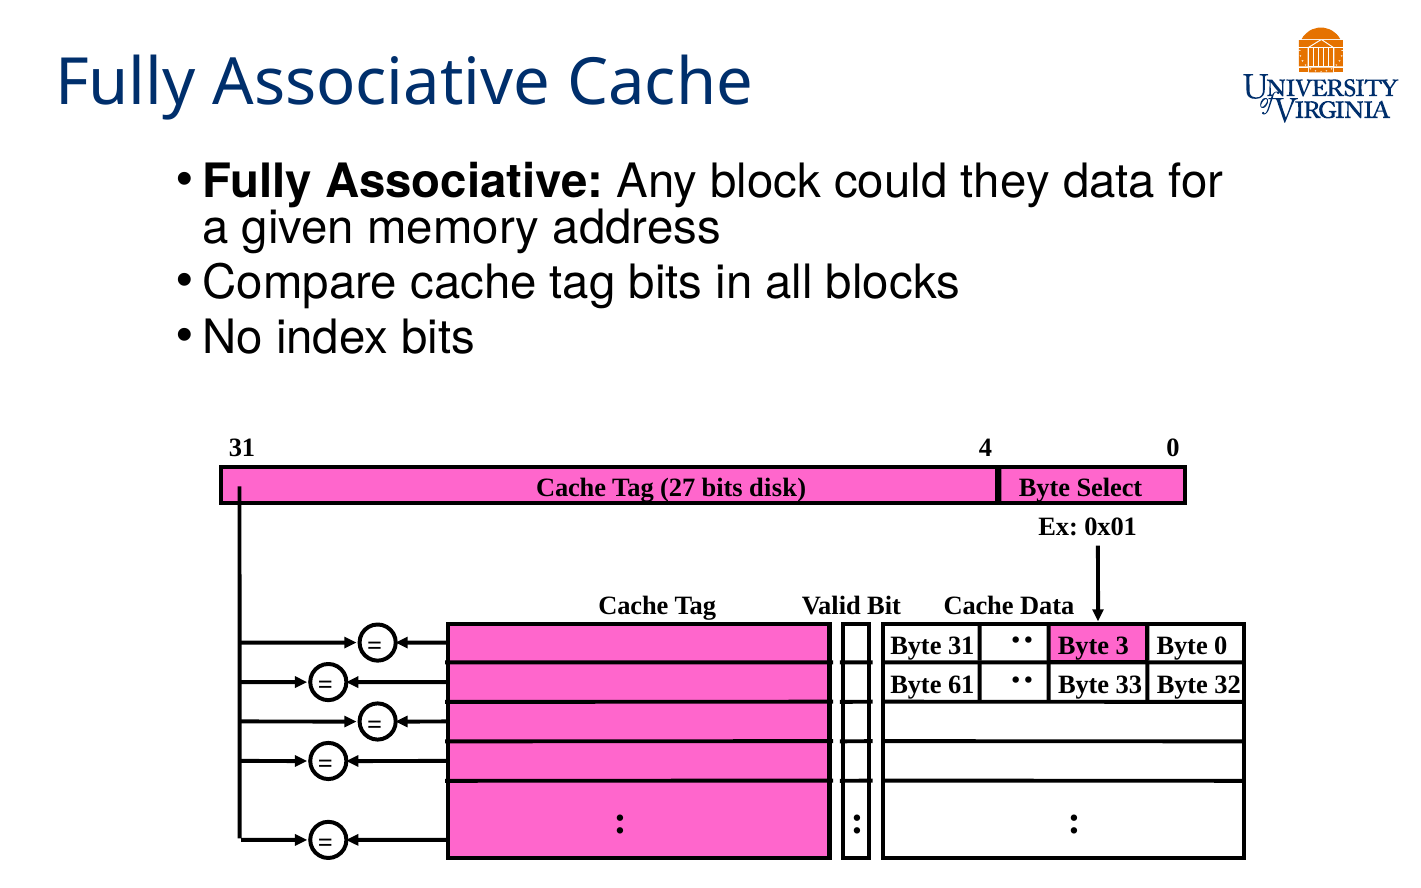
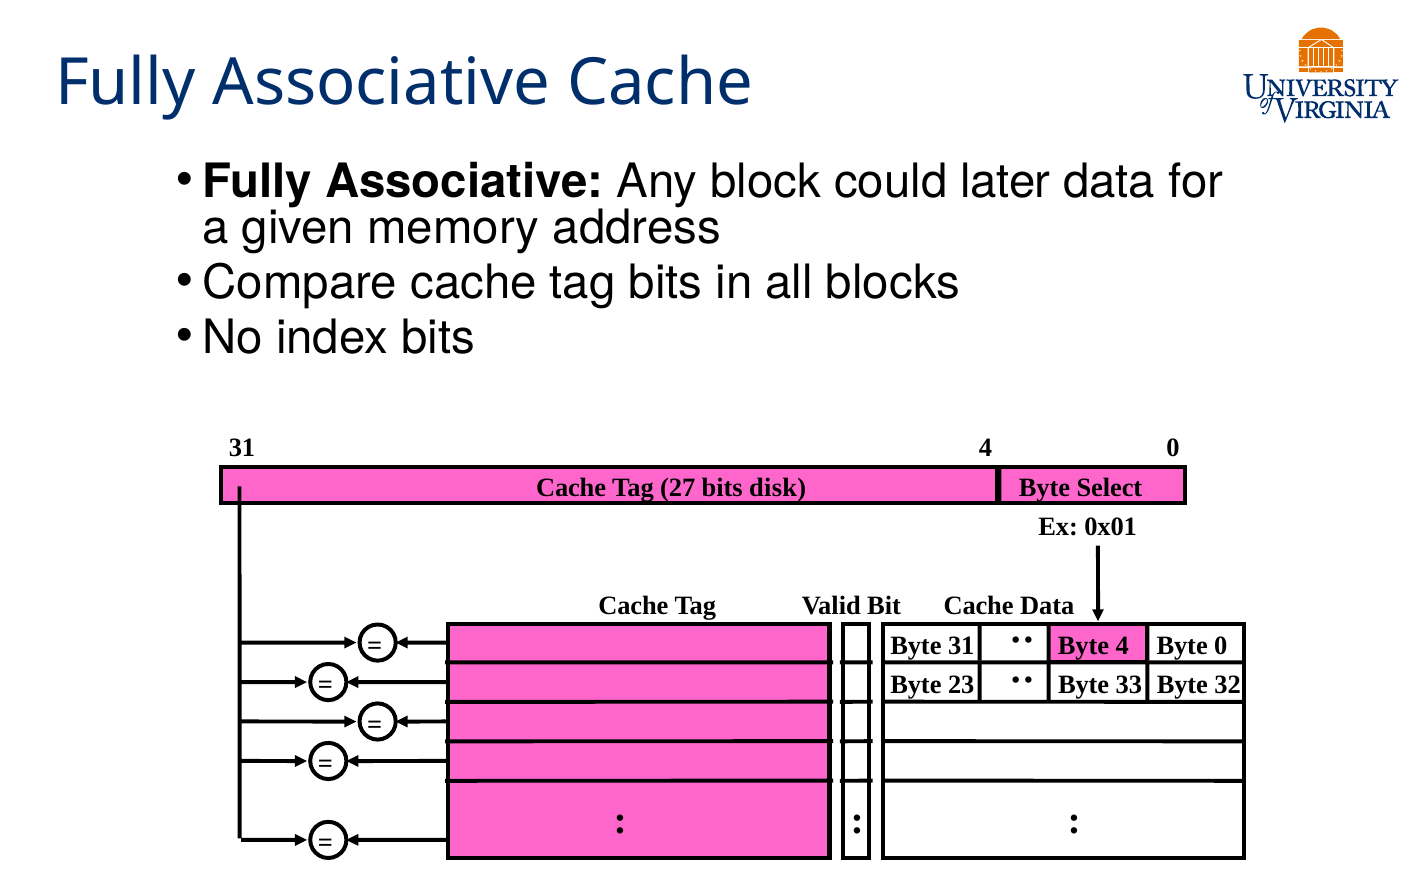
they: they -> later
Byte 3: 3 -> 4
61: 61 -> 23
